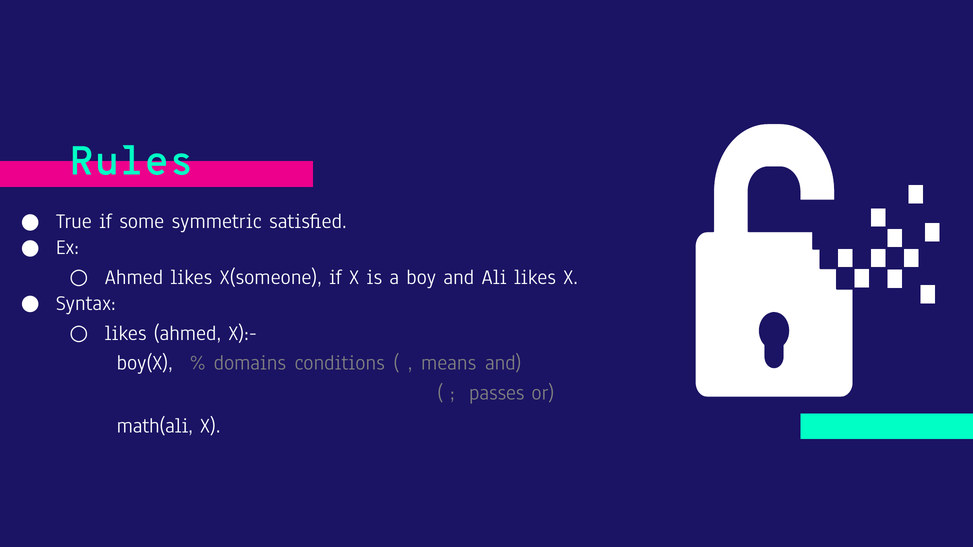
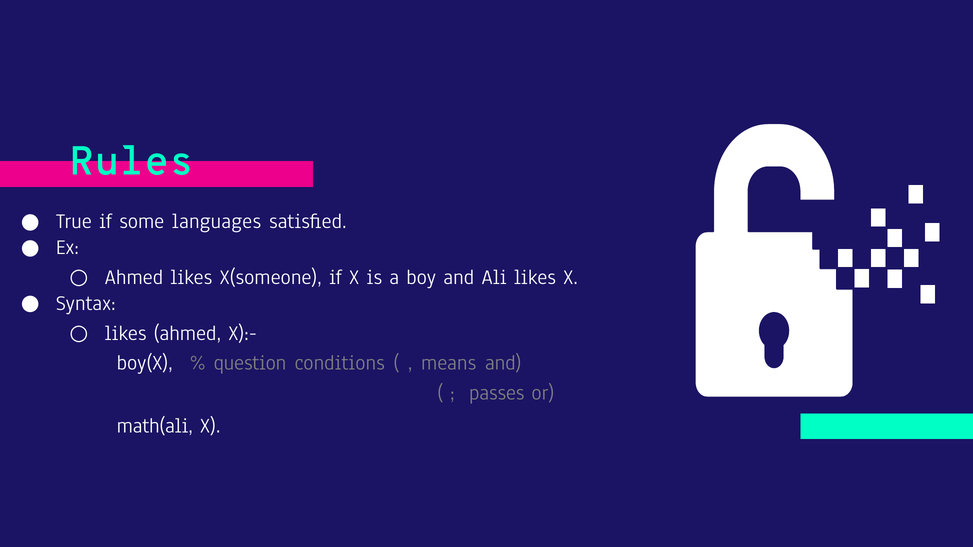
symmetric: symmetric -> languages
domains: domains -> question
